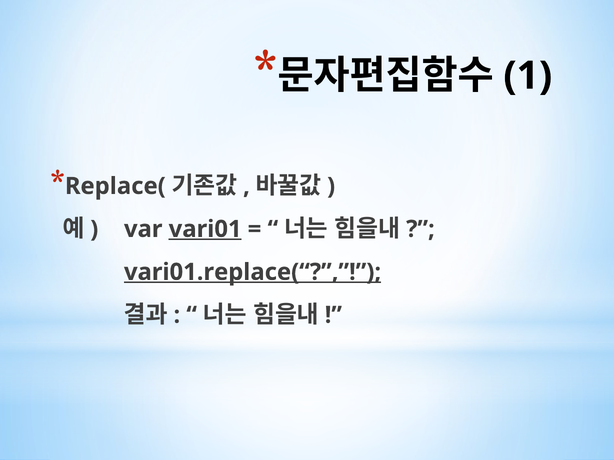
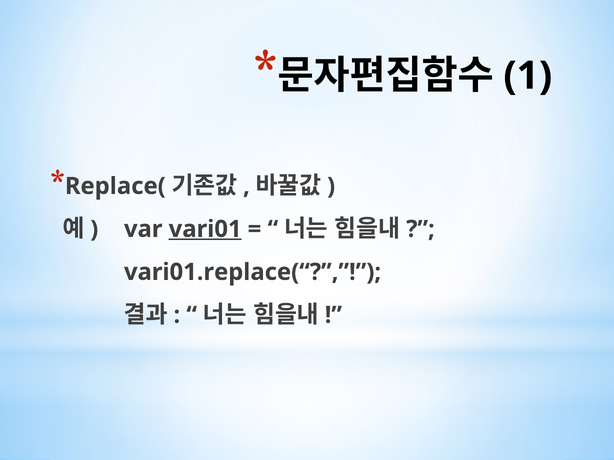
vari01.replace(“ underline: present -> none
